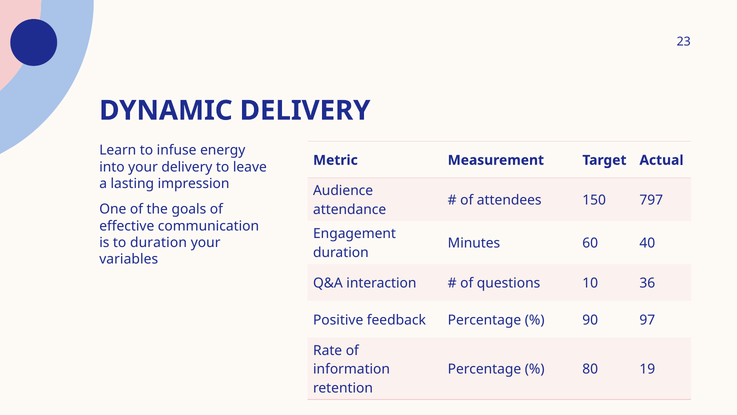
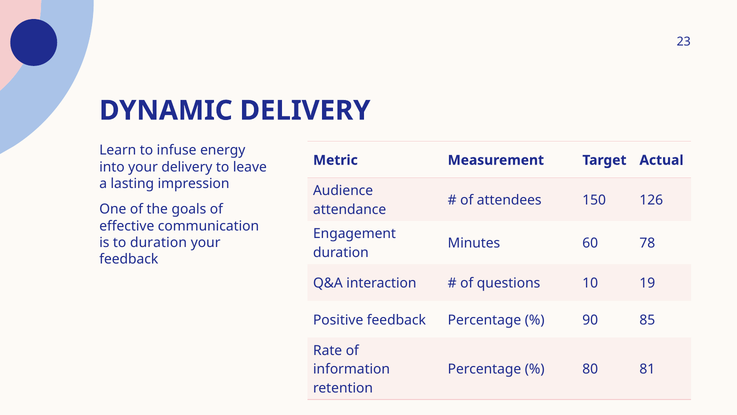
797: 797 -> 126
40: 40 -> 78
variables at (129, 259): variables -> feedback
36: 36 -> 19
97: 97 -> 85
19: 19 -> 81
